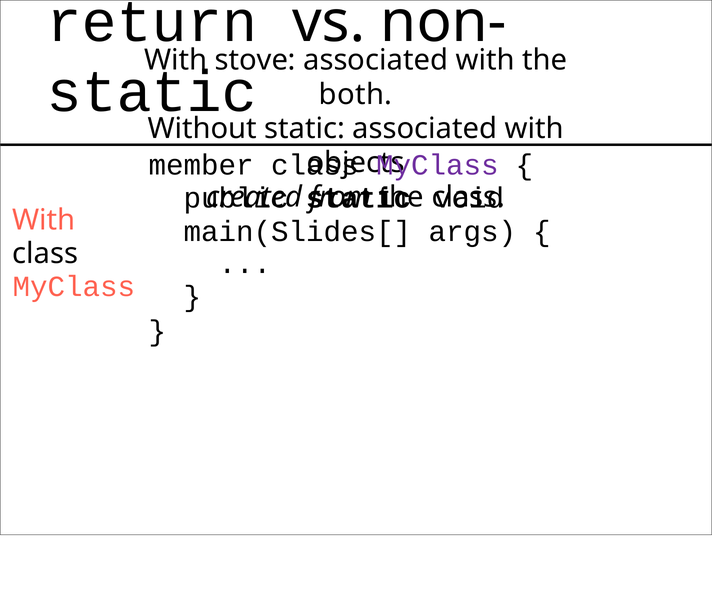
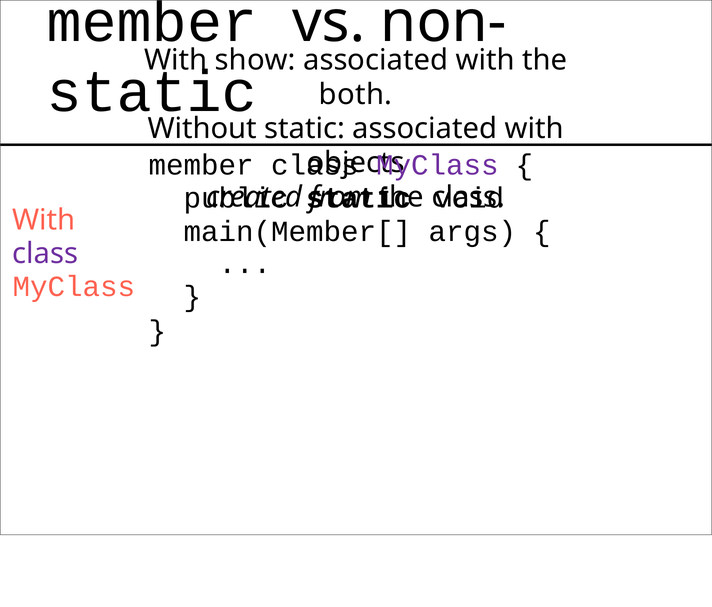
return at (152, 22): return -> member
stove: stove -> show
main(Slides[: main(Slides[ -> main(Member[
class at (45, 253) colour: black -> purple
